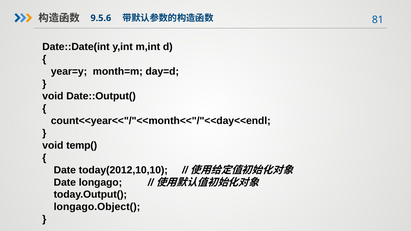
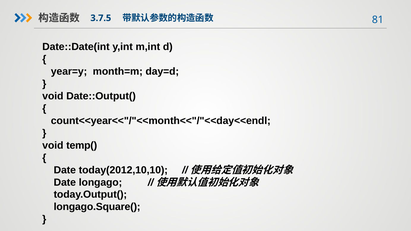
9.5.6: 9.5.6 -> 3.7.5
longago.Object(: longago.Object( -> longago.Square(
